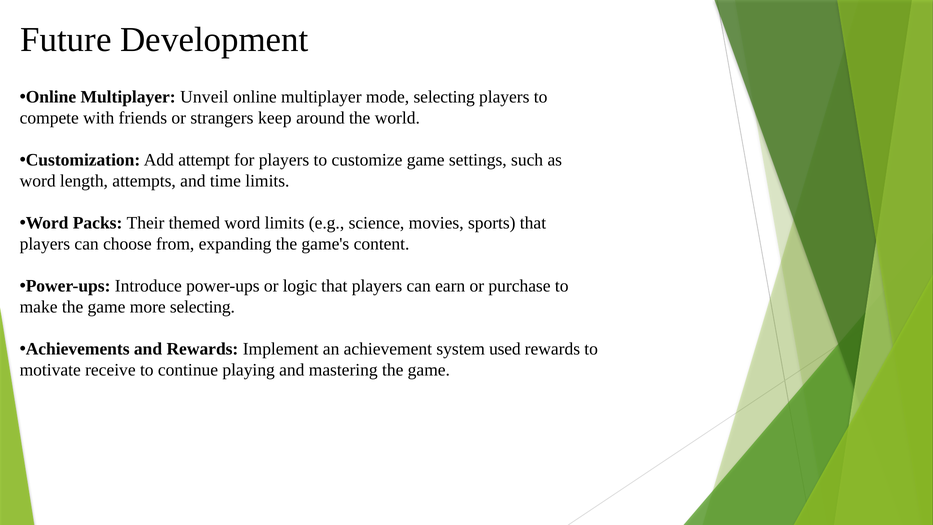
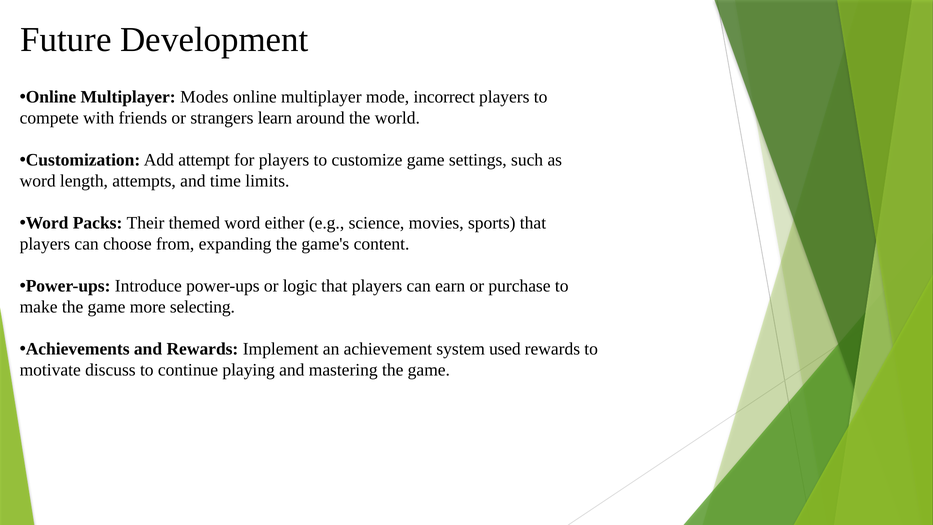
Unveil: Unveil -> Modes
mode selecting: selecting -> incorrect
keep: keep -> learn
word limits: limits -> either
receive: receive -> discuss
